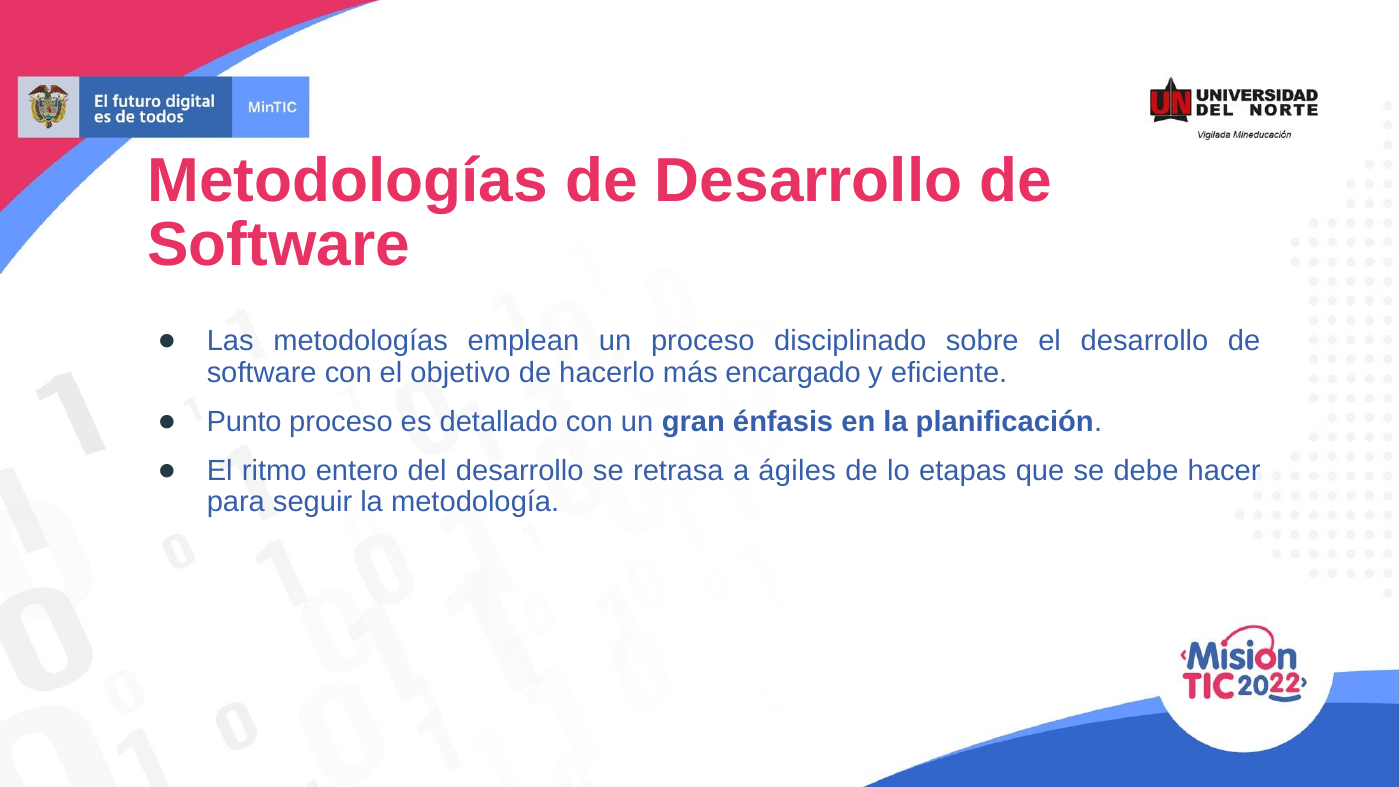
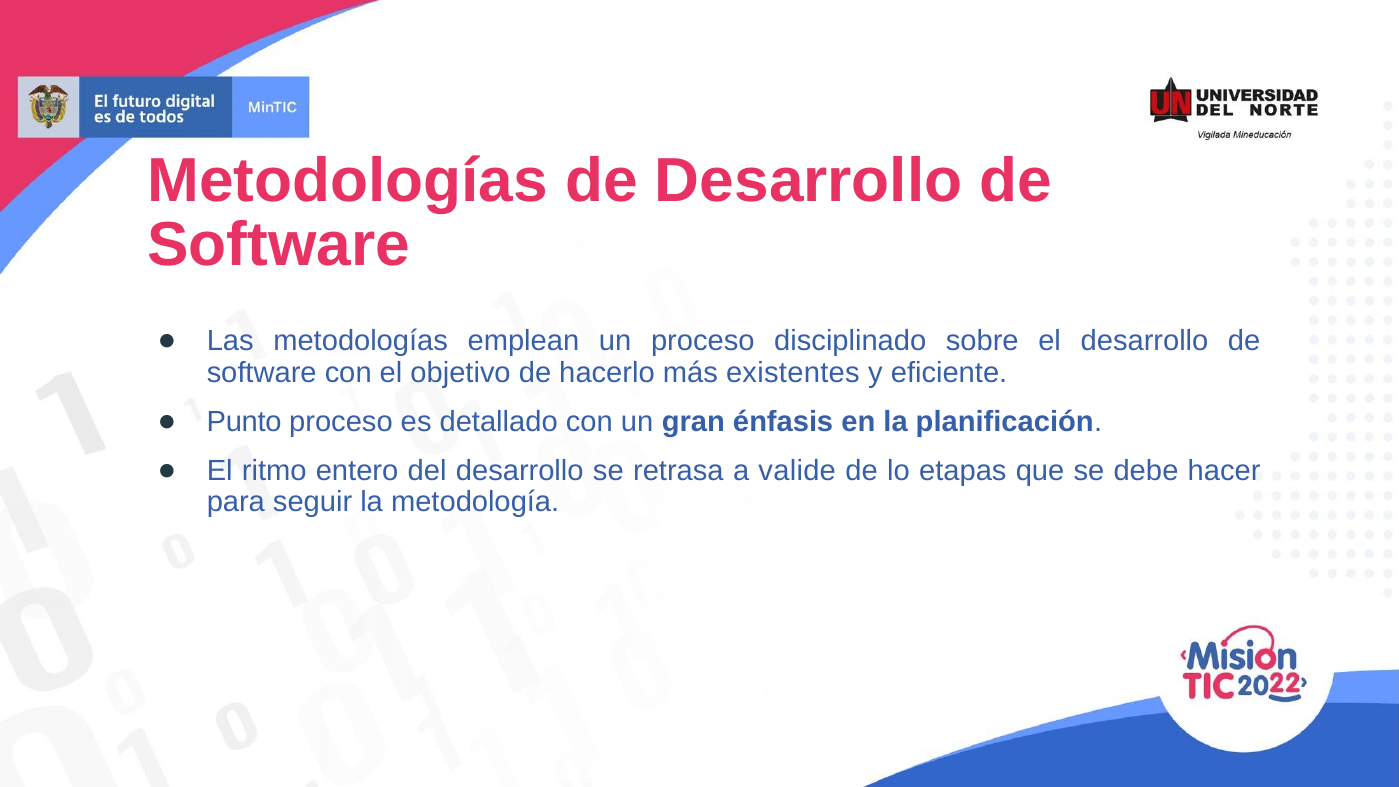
encargado: encargado -> existentes
ágiles: ágiles -> valide
